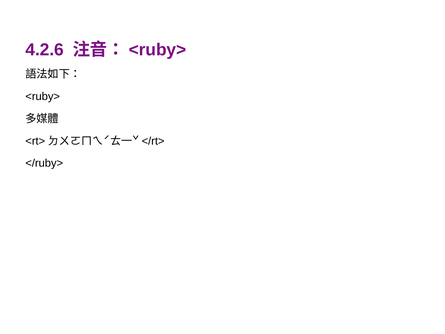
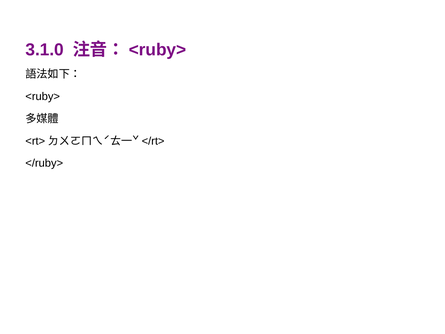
4.2.6: 4.2.6 -> 3.1.0
